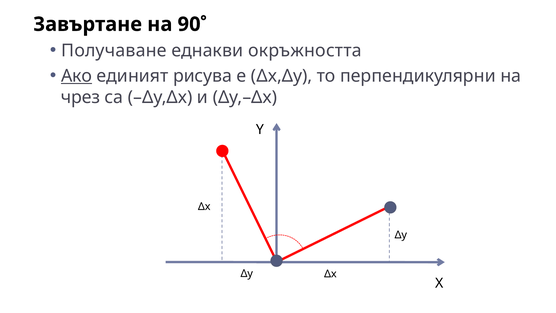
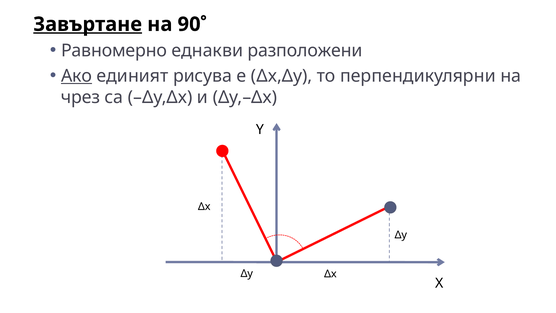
Завъртане underline: none -> present
Получаване: Получаване -> Равномерно
окръжността: окръжността -> разположени
